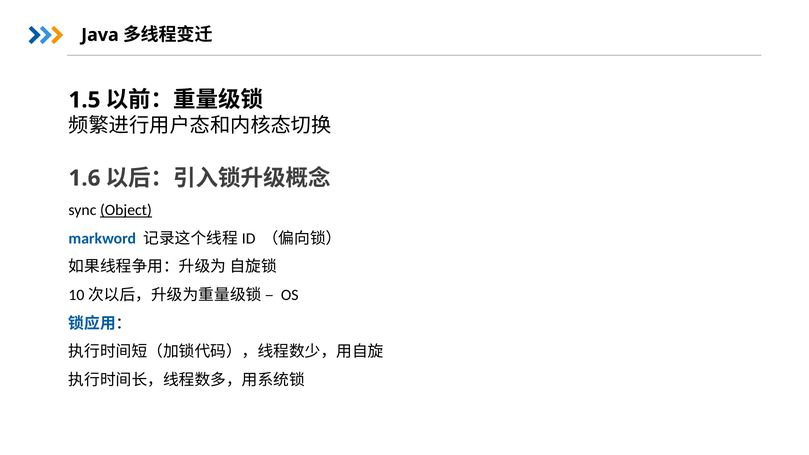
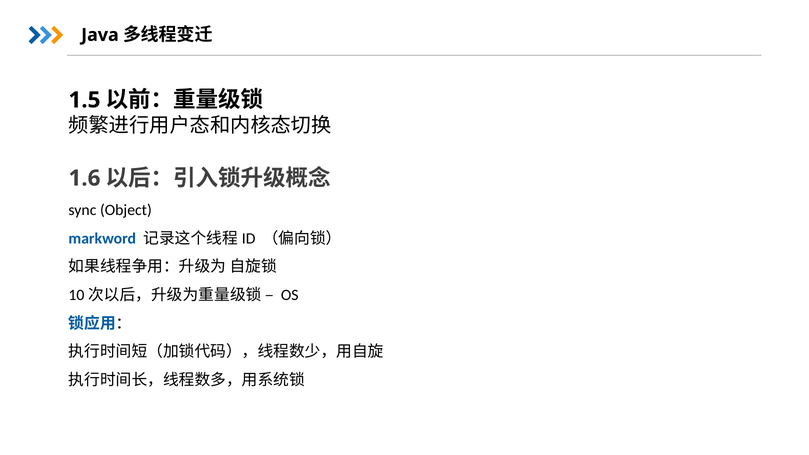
Object underline: present -> none
